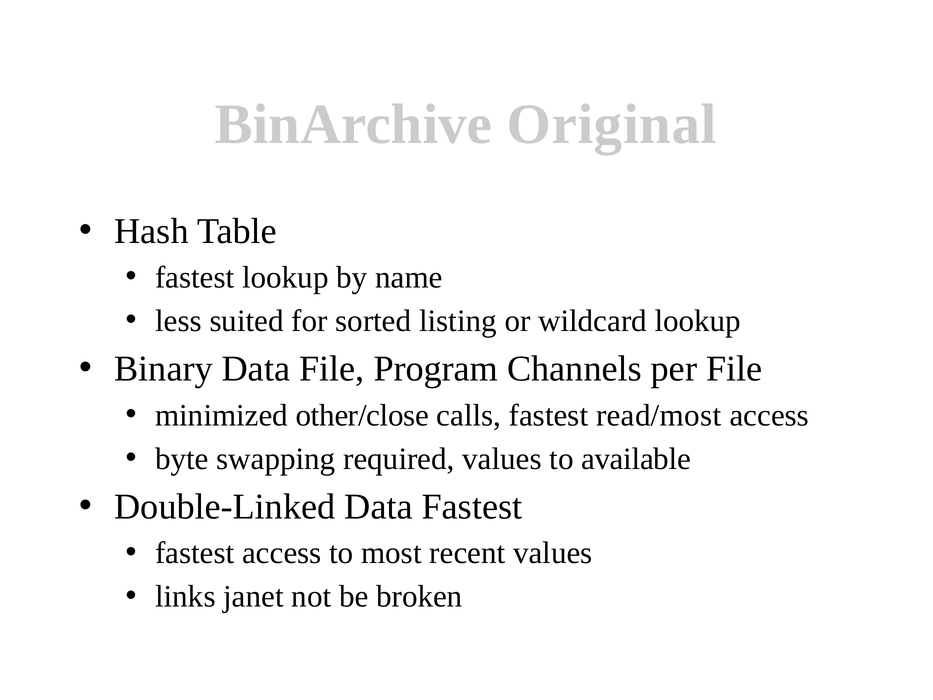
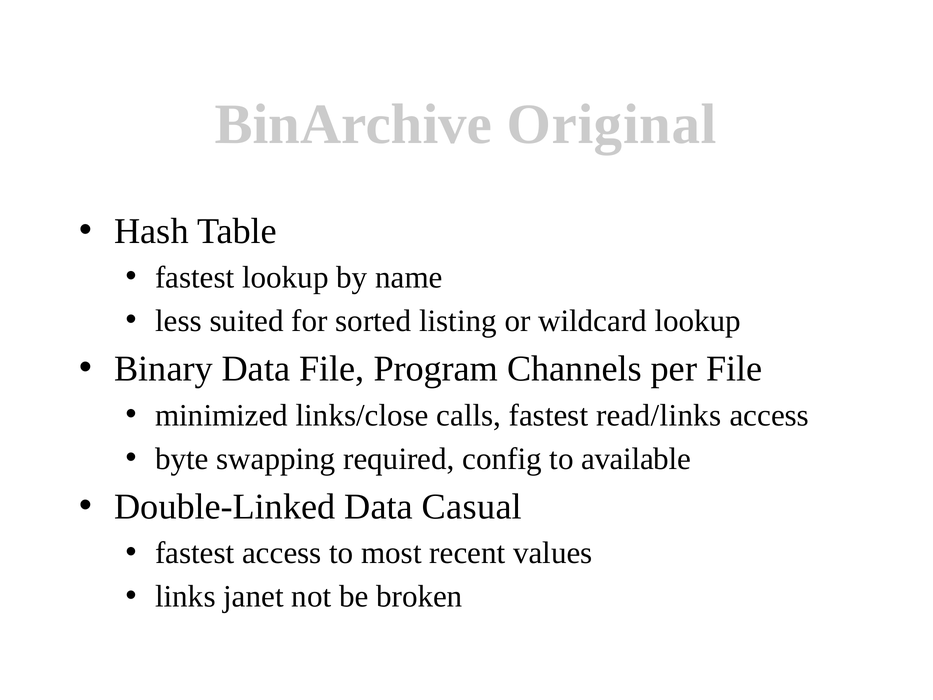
other/close: other/close -> links/close
read/most: read/most -> read/links
required values: values -> config
Data Fastest: Fastest -> Casual
